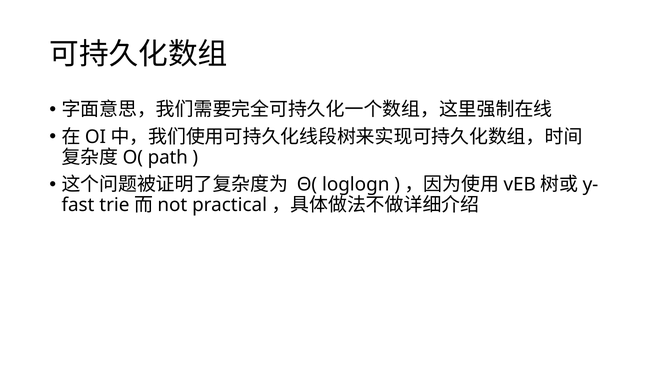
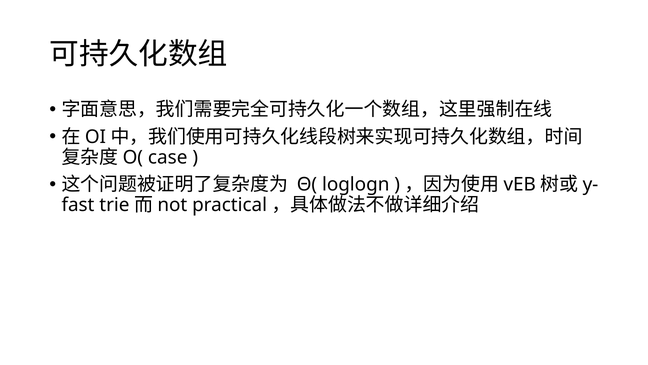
path: path -> case
